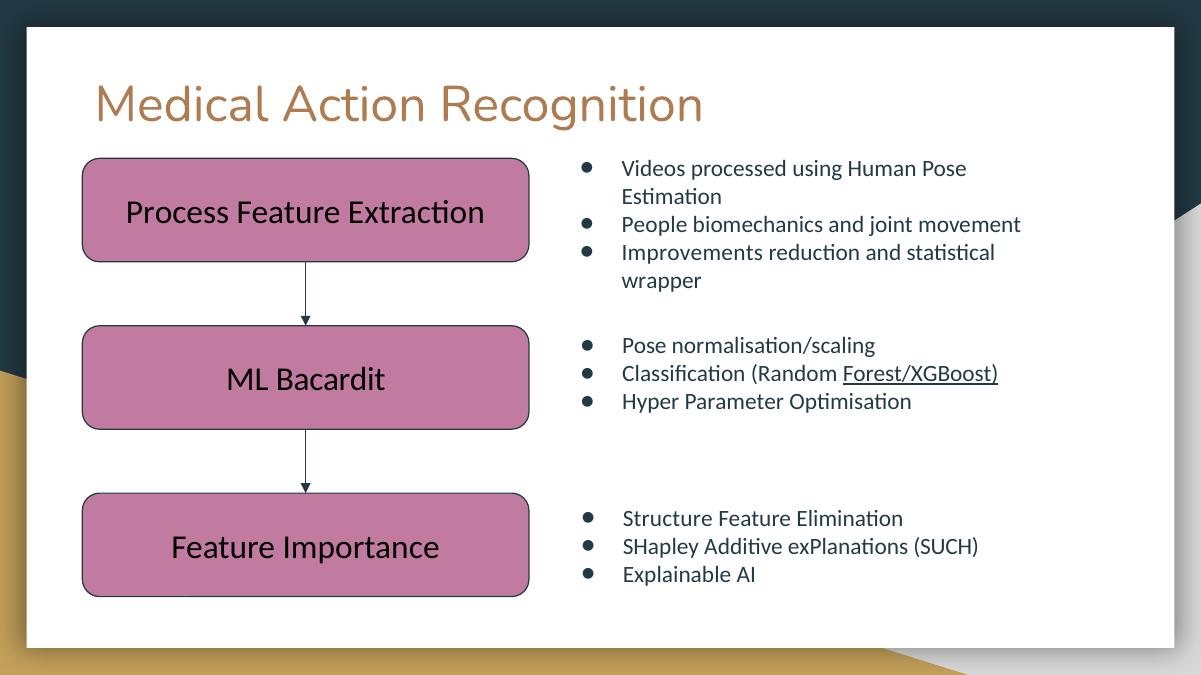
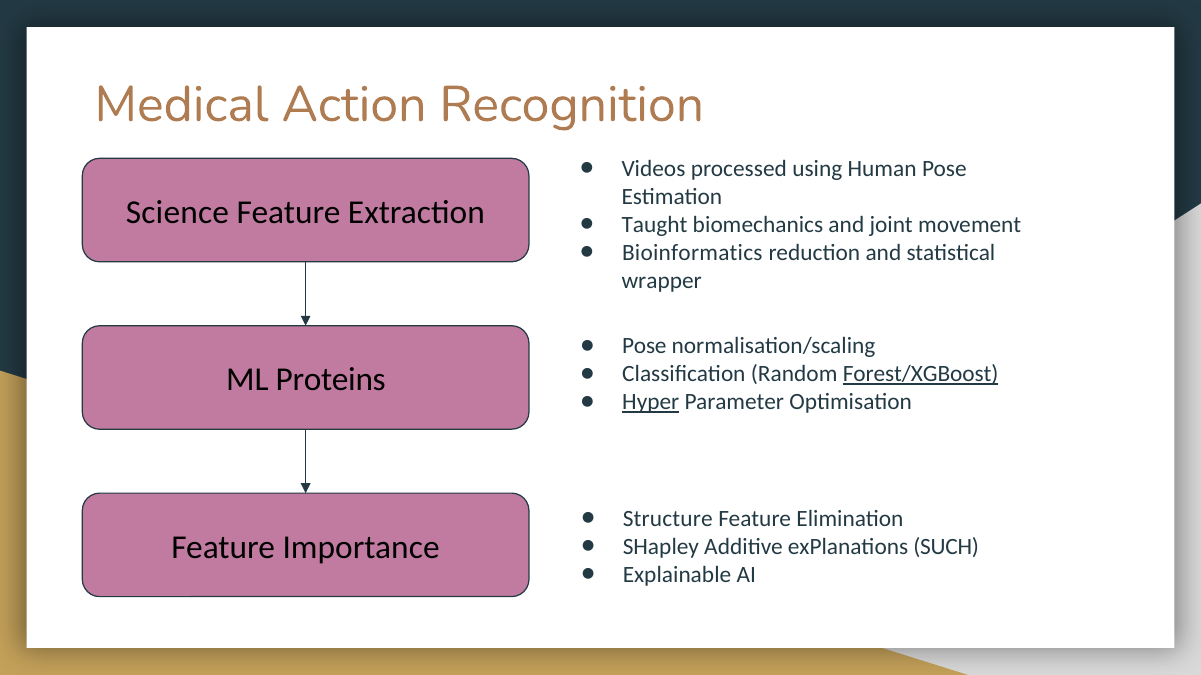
Process: Process -> Science
People: People -> Taught
Improvements: Improvements -> Bioinformatics
Bacardit: Bacardit -> Proteins
Hyper underline: none -> present
